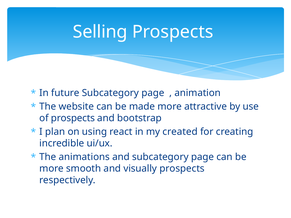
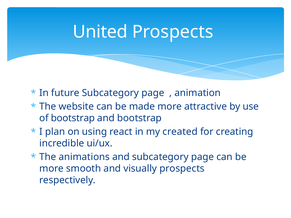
Selling: Selling -> United
of prospects: prospects -> bootstrap
